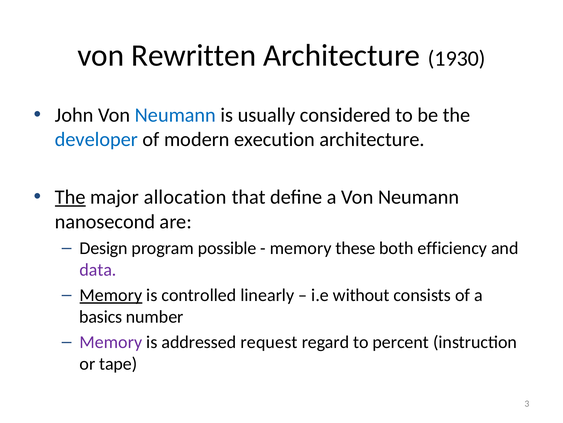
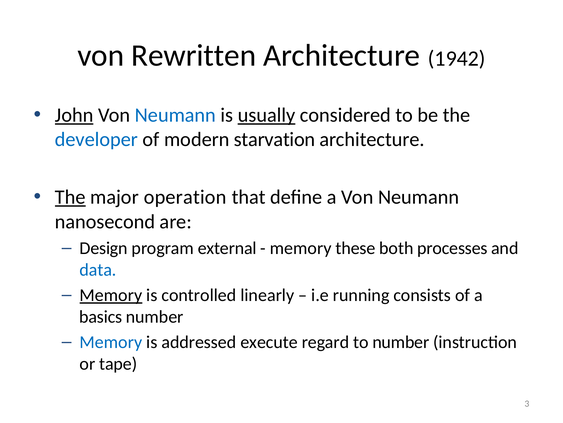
1930: 1930 -> 1942
John underline: none -> present
usually underline: none -> present
execution: execution -> starvation
allocation: allocation -> operation
possible: possible -> external
efficiency: efficiency -> processes
data colour: purple -> blue
without: without -> running
Memory at (111, 342) colour: purple -> blue
request: request -> execute
to percent: percent -> number
